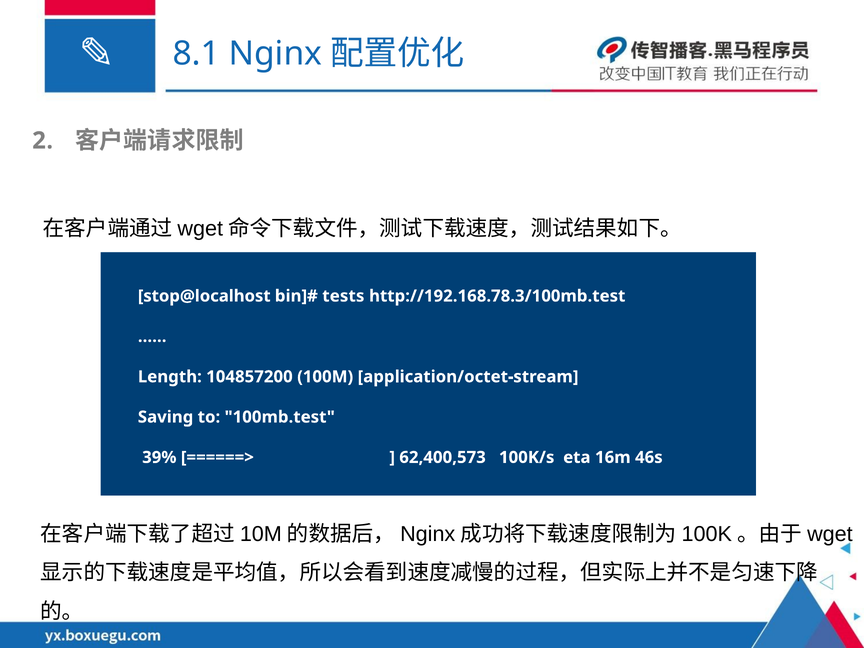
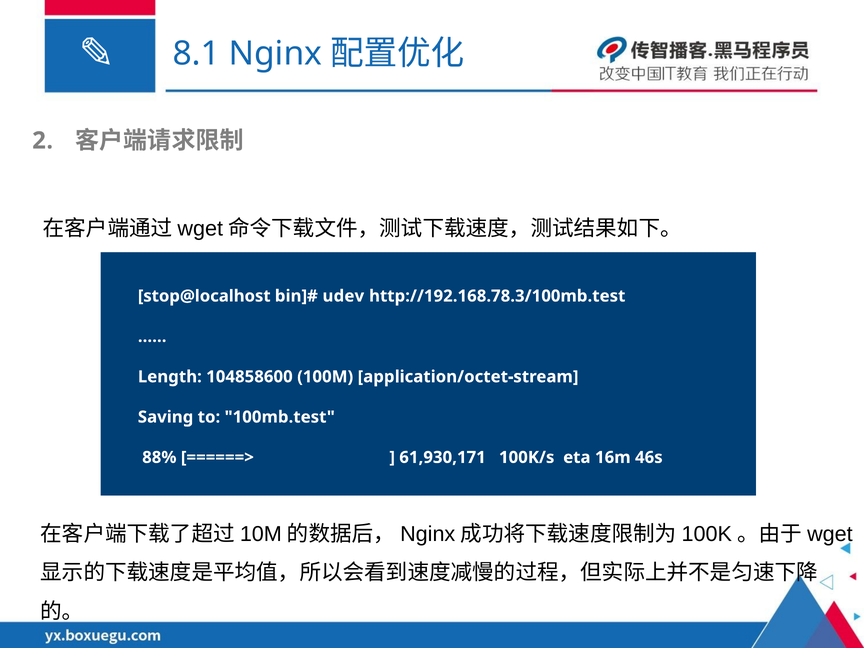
tests: tests -> udev
104857200: 104857200 -> 104858600
39%: 39% -> 88%
62,400,573: 62,400,573 -> 61,930,171
